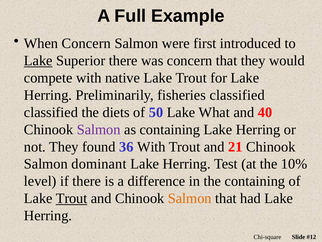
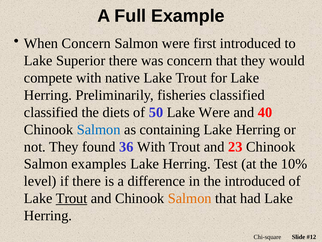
Lake at (38, 61) underline: present -> none
Lake What: What -> Were
Salmon at (99, 129) colour: purple -> blue
21: 21 -> 23
dominant: dominant -> examples
the containing: containing -> introduced
